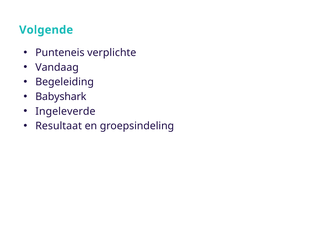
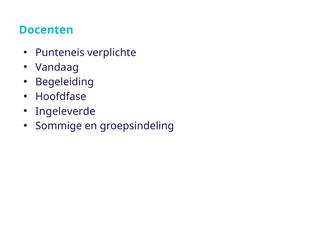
Volgende: Volgende -> Docenten
Babyshark: Babyshark -> Hoofdfase
Resultaat: Resultaat -> Sommige
